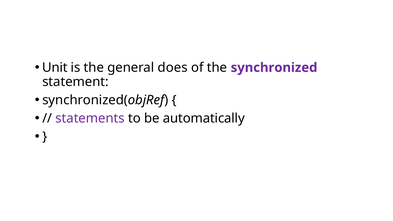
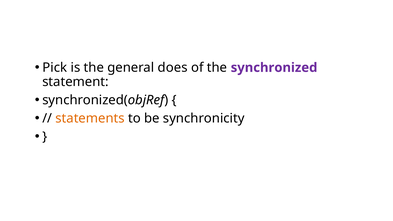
Unit: Unit -> Pick
statements colour: purple -> orange
automatically: automatically -> synchronicity
